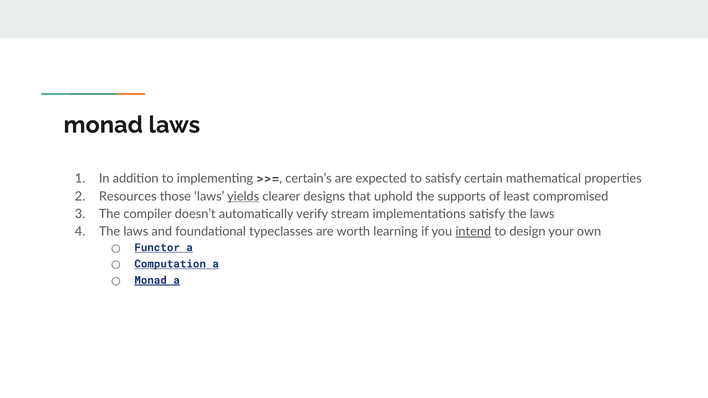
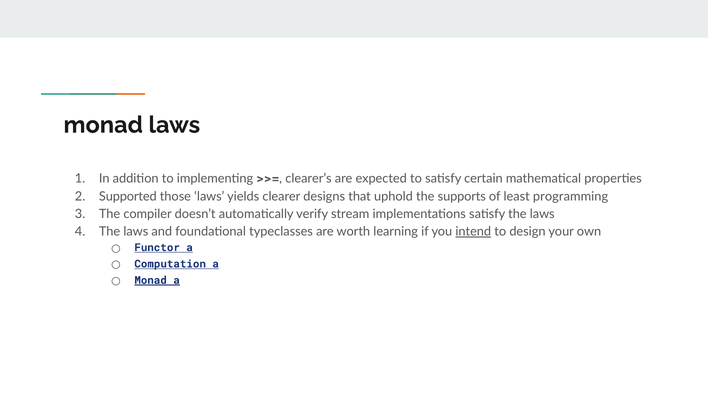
certain’s: certain’s -> clearer’s
Resources: Resources -> Supported
yields underline: present -> none
compromised: compromised -> programming
